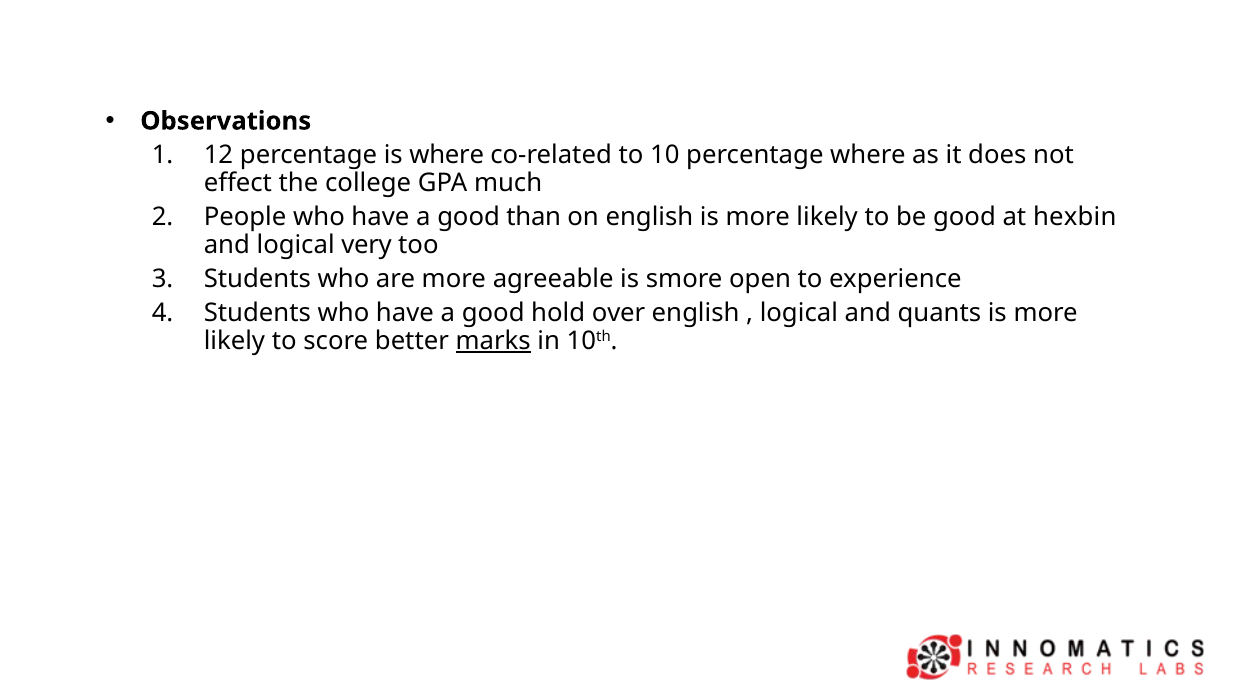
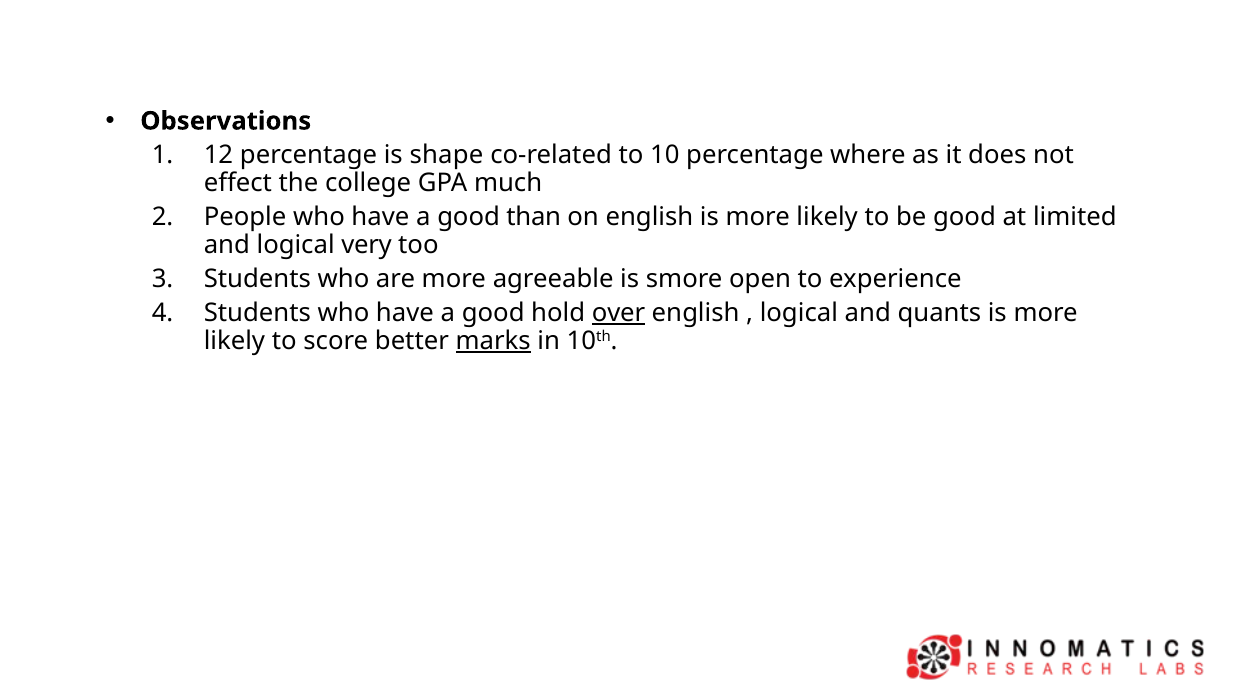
is where: where -> shape
hexbin: hexbin -> limited
over underline: none -> present
